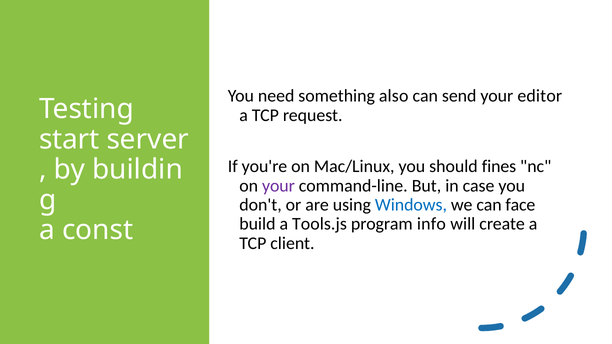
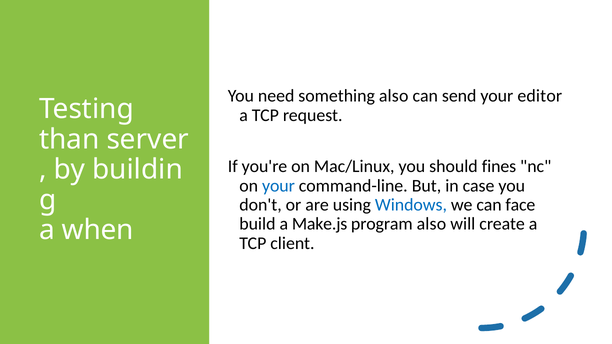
start: start -> than
your at (278, 186) colour: purple -> blue
Tools.js: Tools.js -> Make.js
program info: info -> also
const: const -> when
